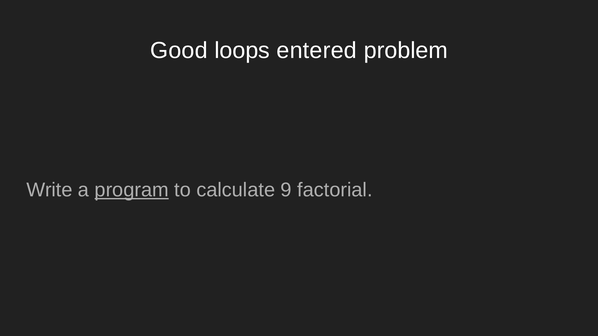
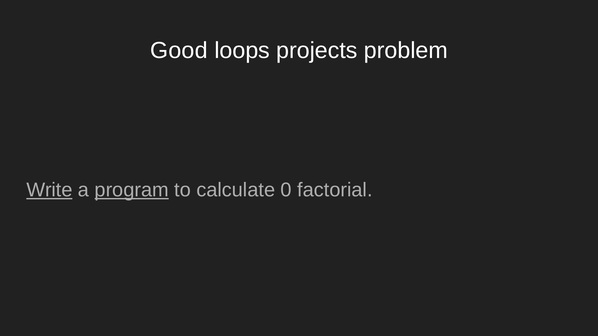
entered: entered -> projects
Write underline: none -> present
9: 9 -> 0
